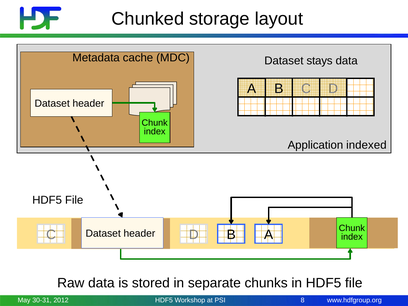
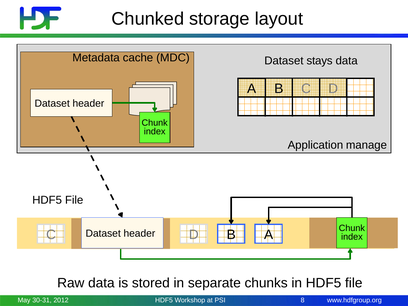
indexed: indexed -> manage
